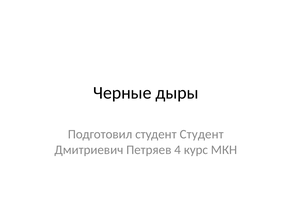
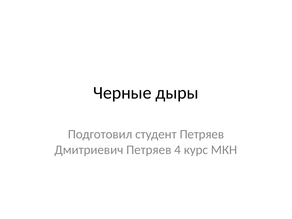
студент Студент: Студент -> Петряев
